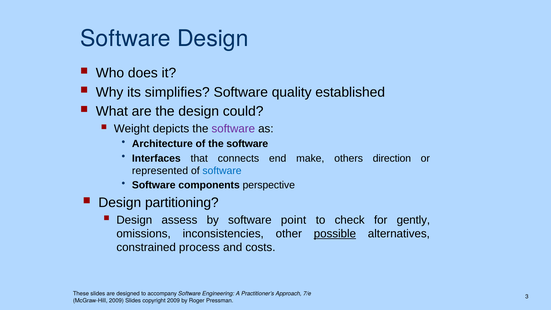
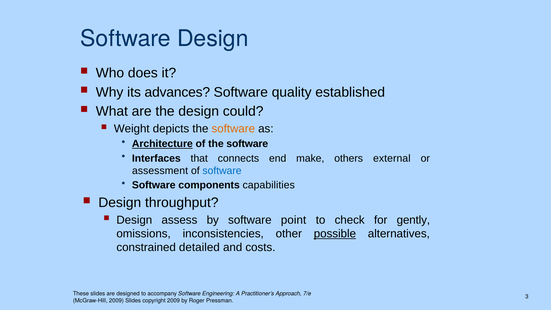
simplifies: simplifies -> advances
software at (233, 129) colour: purple -> orange
Architecture underline: none -> present
direction: direction -> external
represented: represented -> assessment
perspective: perspective -> capabilities
partitioning: partitioning -> throughput
process: process -> detailed
